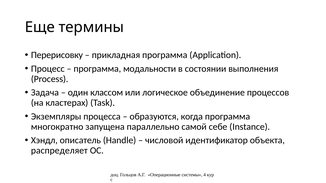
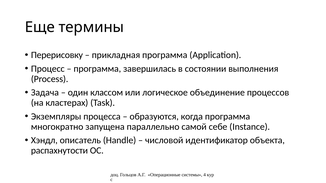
модальности: модальности -> завершилась
распределяет: распределяет -> распахнутости
